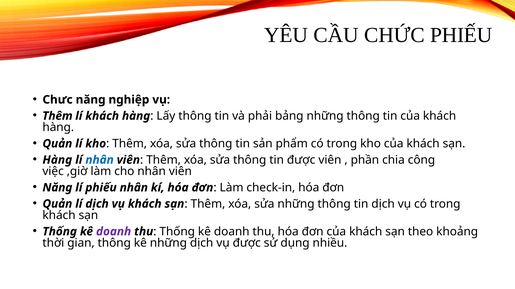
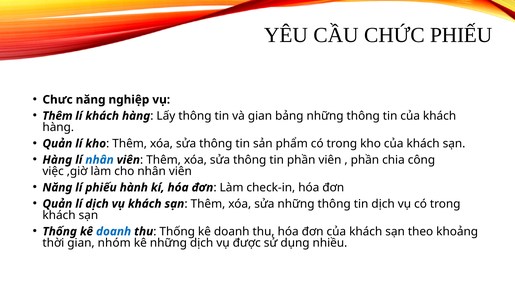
và phải: phải -> gian
tin được: được -> phần
phiếu nhân: nhân -> hành
doanh at (114, 232) colour: purple -> blue
gian thông: thông -> nhóm
